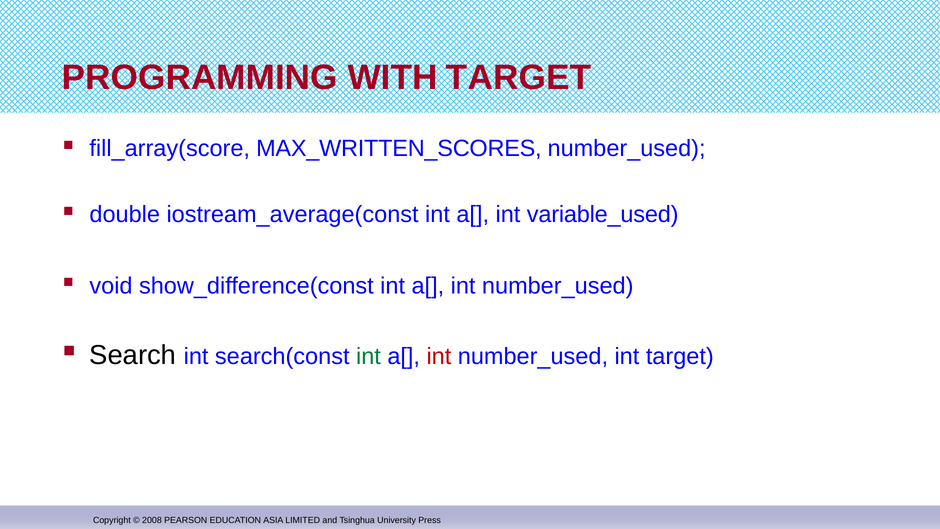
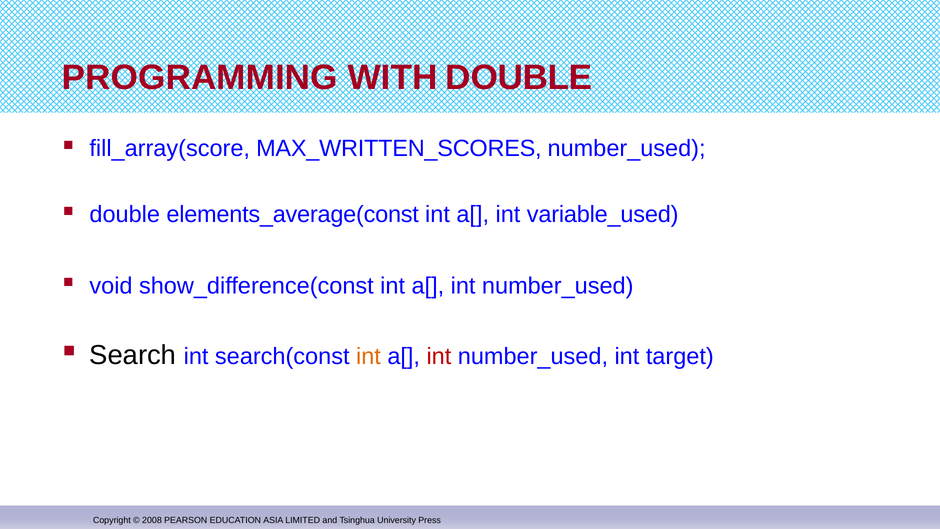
WITH TARGET: TARGET -> DOUBLE
iostream_average(const: iostream_average(const -> elements_average(const
int at (368, 356) colour: green -> orange
